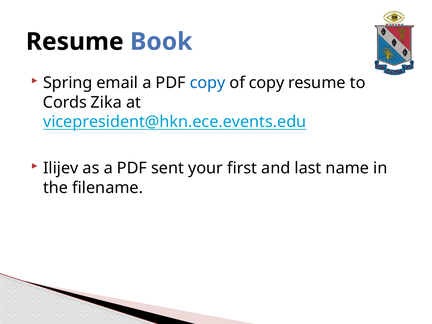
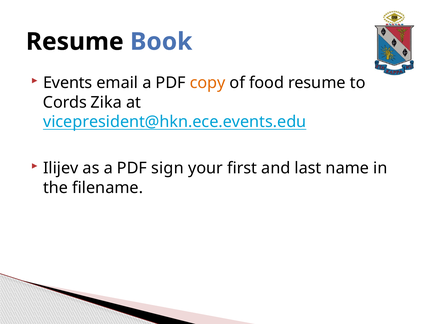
Spring: Spring -> Events
copy at (208, 83) colour: blue -> orange
of copy: copy -> food
sent: sent -> sign
